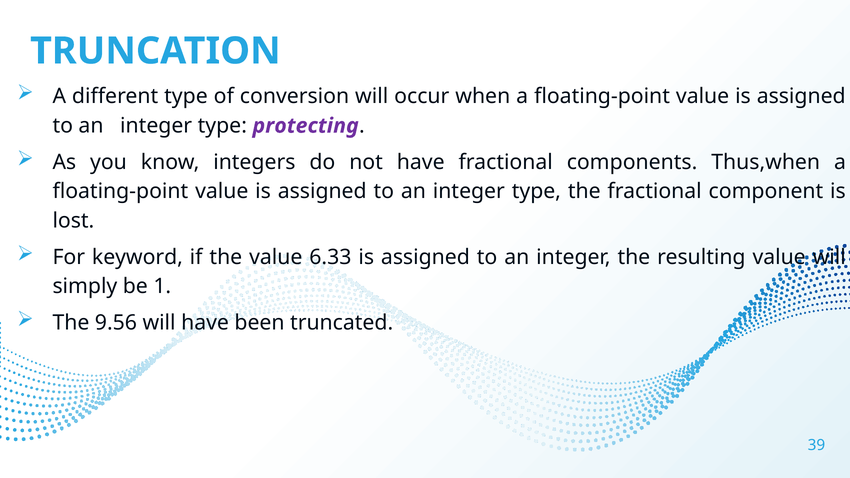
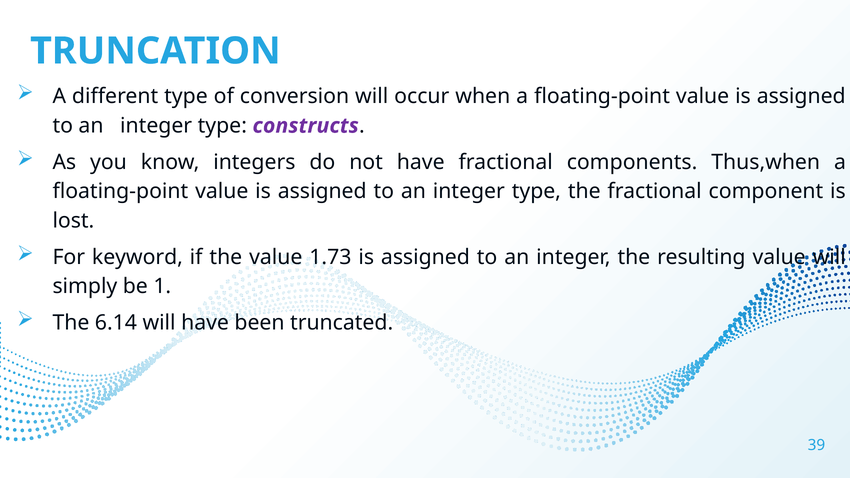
protecting: protecting -> constructs
6.33: 6.33 -> 1.73
9.56: 9.56 -> 6.14
